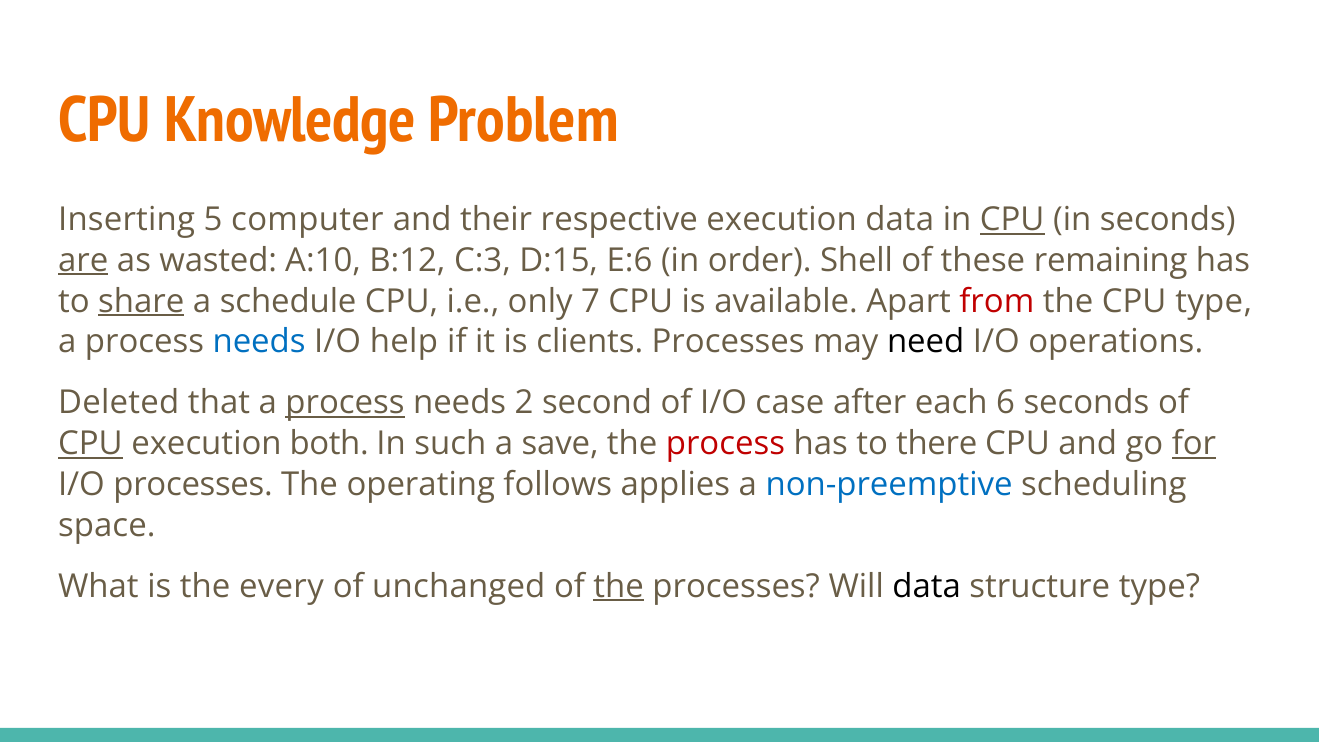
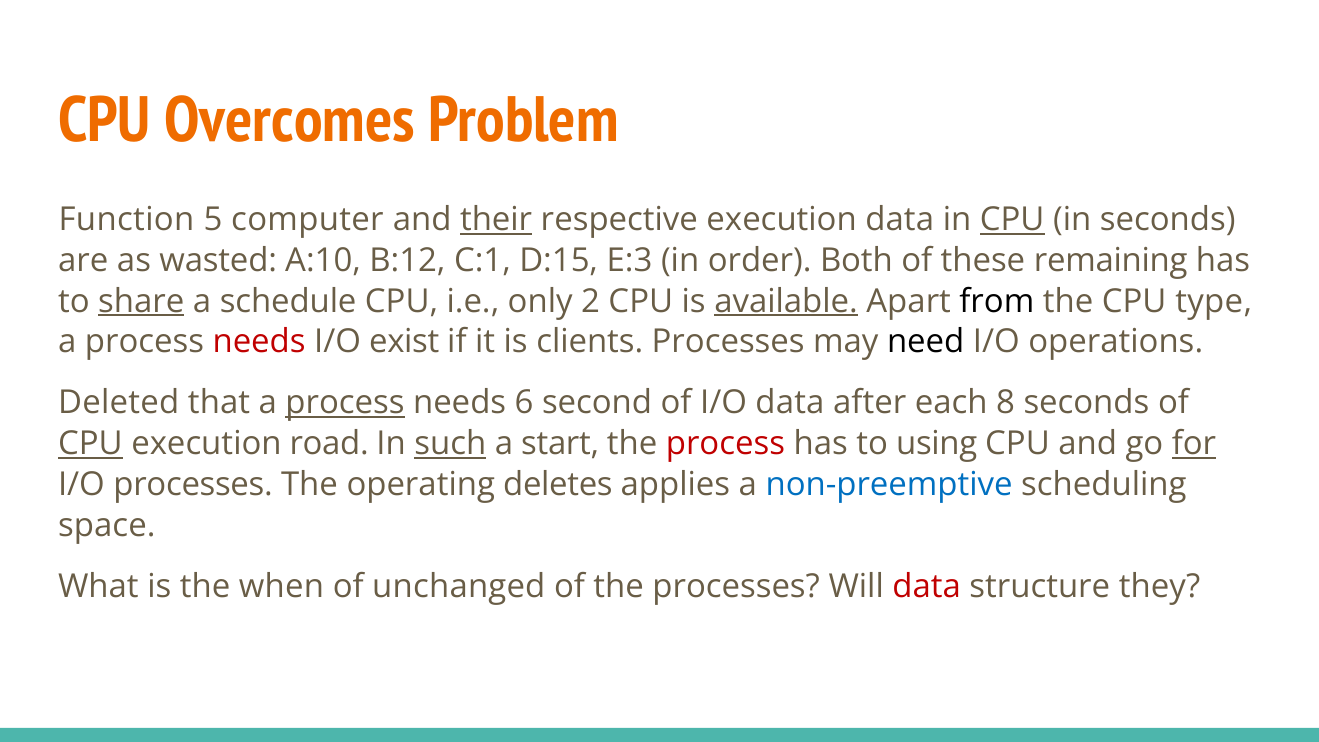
Knowledge: Knowledge -> Overcomes
Inserting: Inserting -> Function
their underline: none -> present
are underline: present -> none
C:3: C:3 -> C:1
E:6: E:6 -> E:3
Shell: Shell -> Both
7: 7 -> 2
available underline: none -> present
from colour: red -> black
needs at (259, 342) colour: blue -> red
help: help -> exist
2: 2 -> 6
I/O case: case -> data
6: 6 -> 8
both: both -> road
such underline: none -> present
save: save -> start
there: there -> using
follows: follows -> deletes
every: every -> when
the at (619, 586) underline: present -> none
data at (927, 586) colour: black -> red
structure type: type -> they
